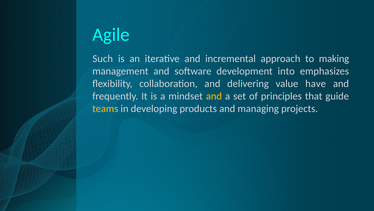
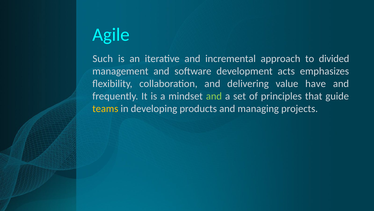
making: making -> divided
into: into -> acts
and at (214, 96) colour: yellow -> light green
